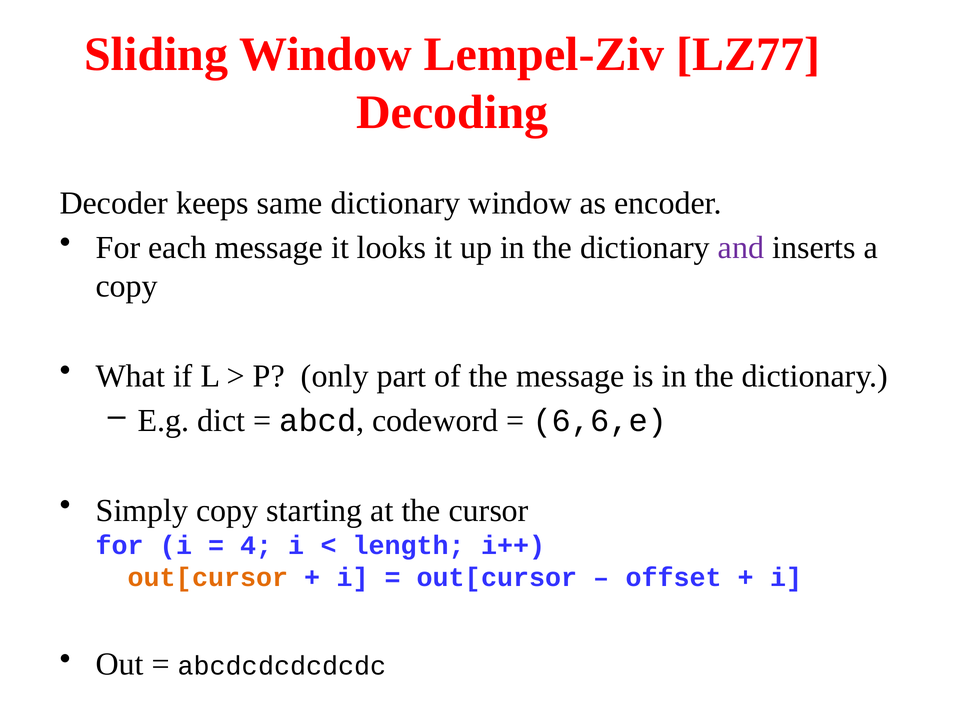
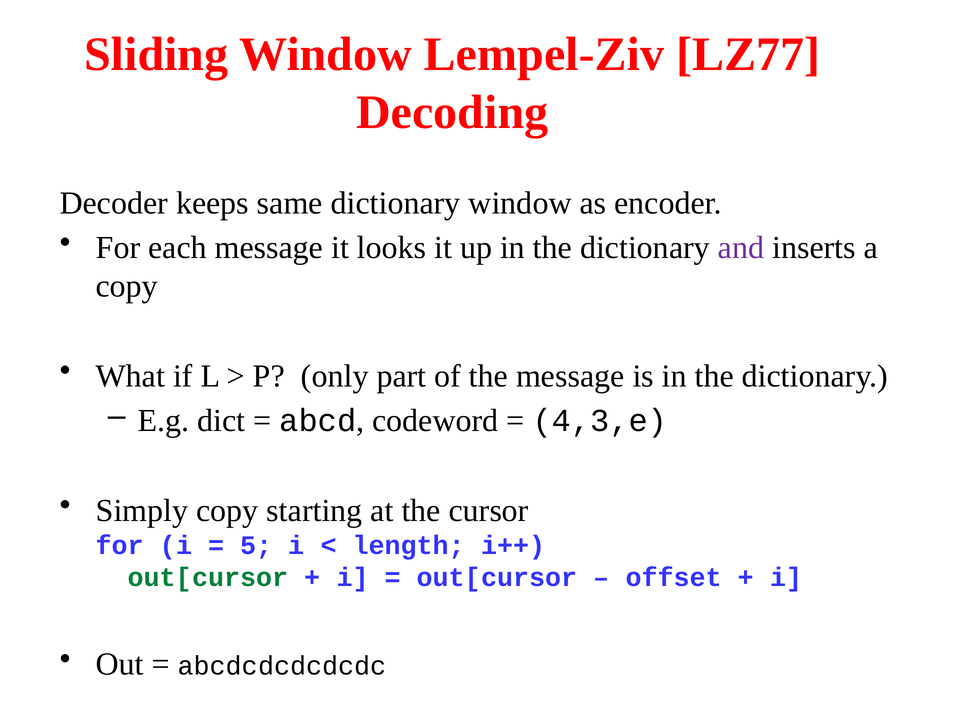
6,6,e: 6,6,e -> 4,3,e
4: 4 -> 5
out[cursor at (208, 577) colour: orange -> green
